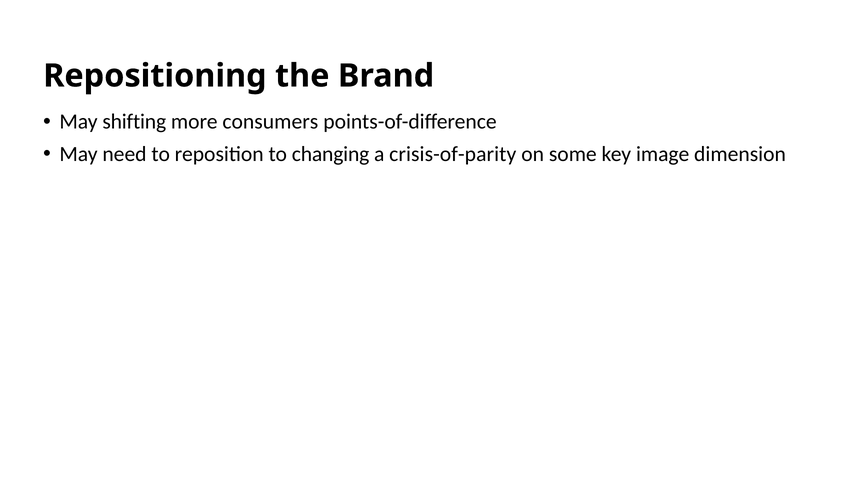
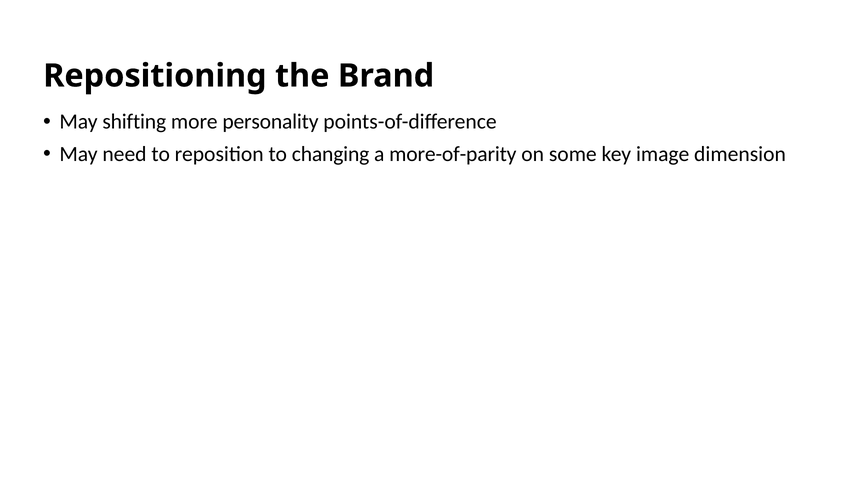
consumers: consumers -> personality
crisis-of-parity: crisis-of-parity -> more-of-parity
